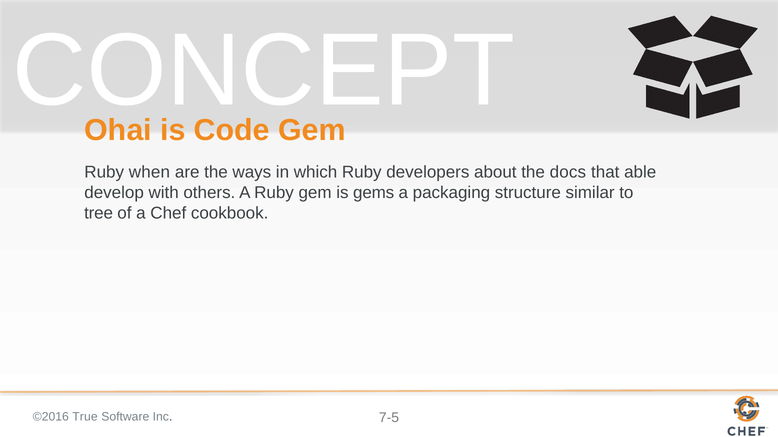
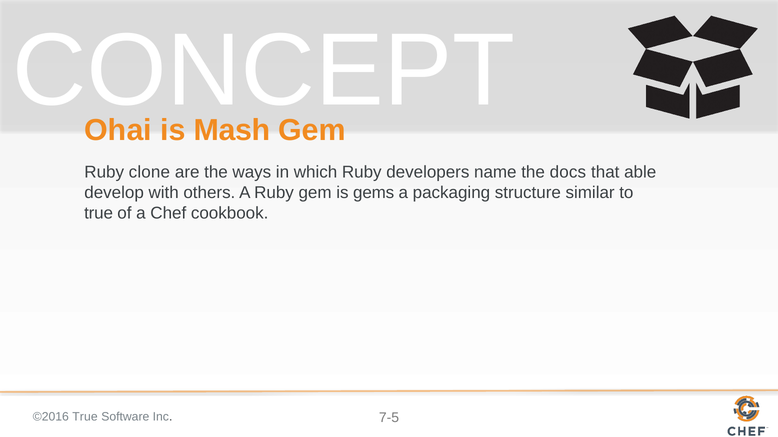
Code: Code -> Mash
when: when -> clone
about: about -> name
tree at (99, 213): tree -> true
